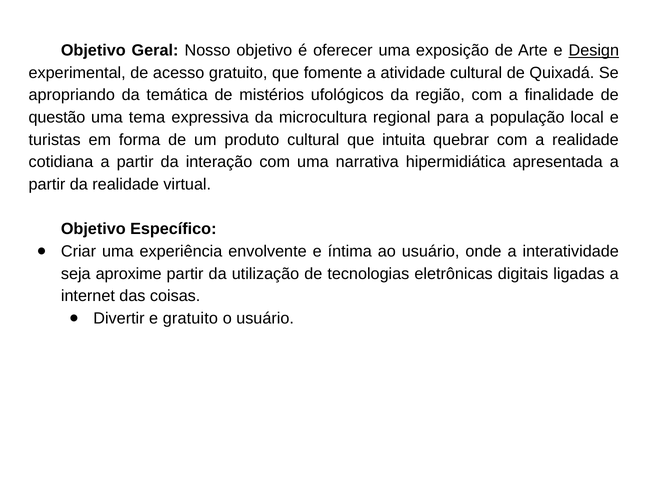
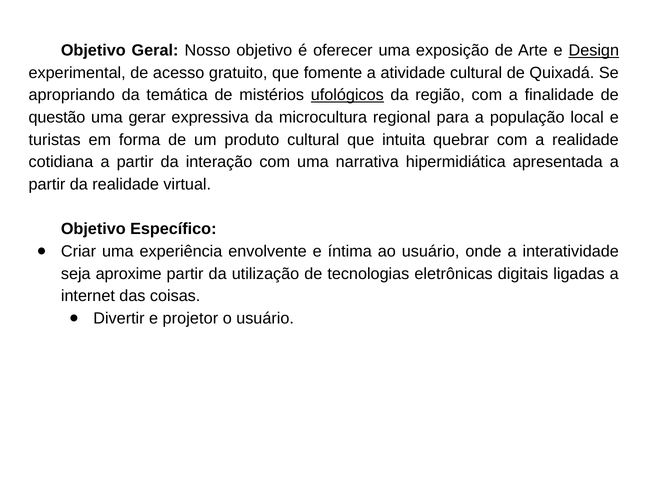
ufológicos underline: none -> present
tema: tema -> gerar
e gratuito: gratuito -> projetor
